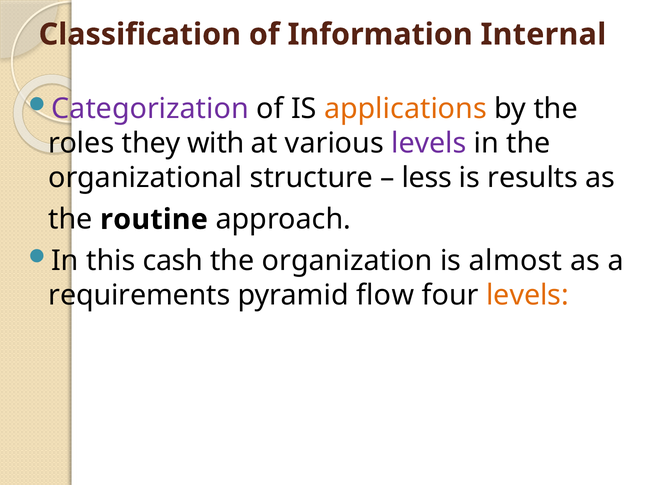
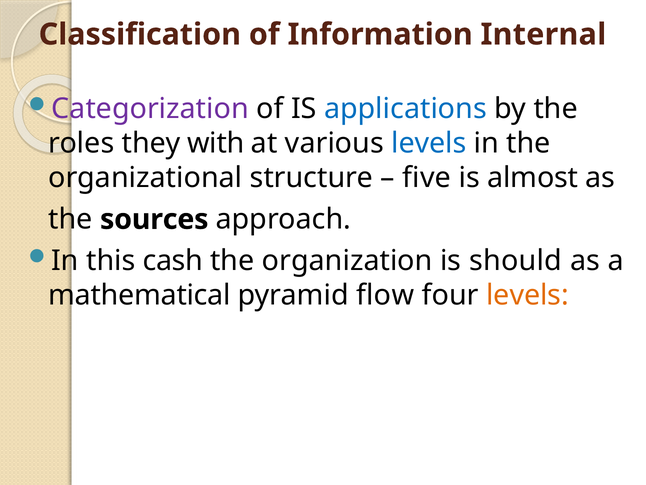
applications colour: orange -> blue
levels at (429, 143) colour: purple -> blue
less: less -> five
results: results -> almost
routine: routine -> sources
almost: almost -> should
requirements: requirements -> mathematical
